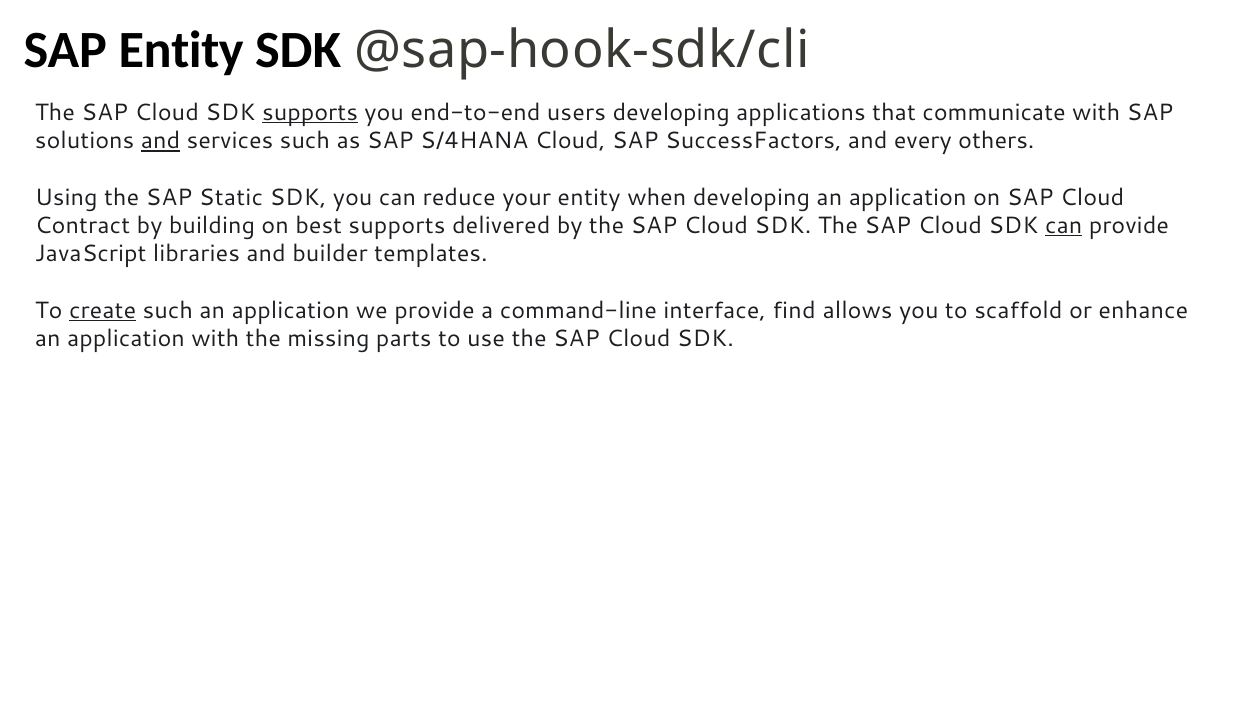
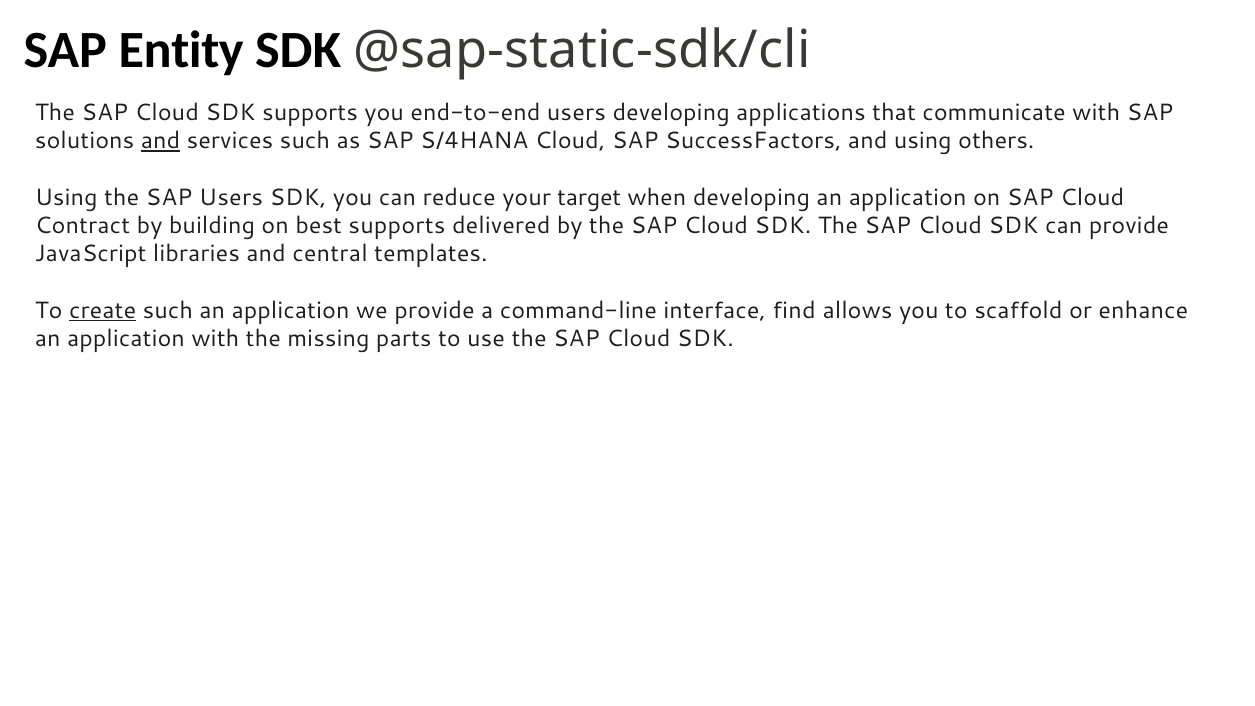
@sap-hook-sdk/cli: @sap-hook-sdk/cli -> @sap-static-sdk/cli
supports at (310, 113) underline: present -> none
and every: every -> using
SAP Static: Static -> Users
your entity: entity -> target
can at (1064, 226) underline: present -> none
builder: builder -> central
